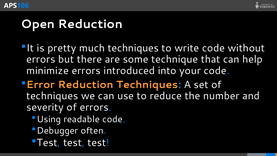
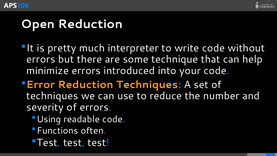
much techniques: techniques -> interpreter
Debugger: Debugger -> Functions
